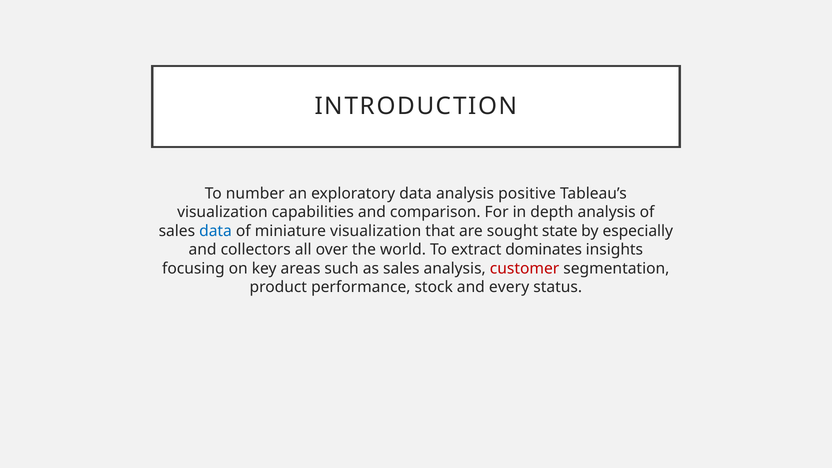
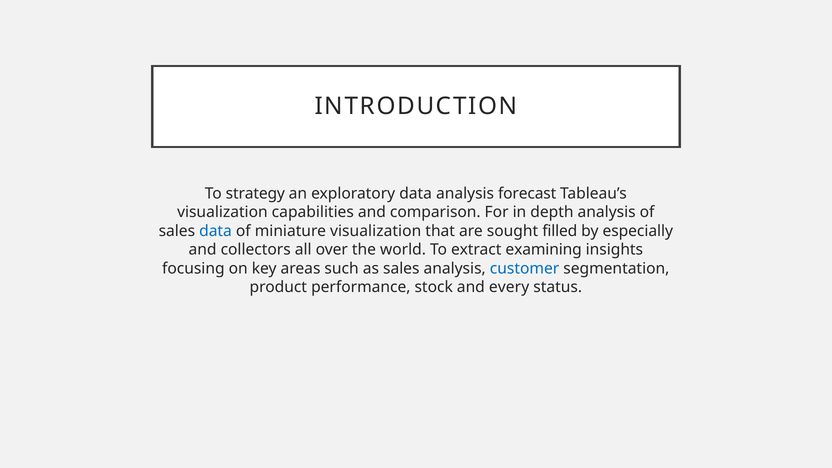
number: number -> strategy
positive: positive -> forecast
state: state -> filled
dominates: dominates -> examining
customer colour: red -> blue
